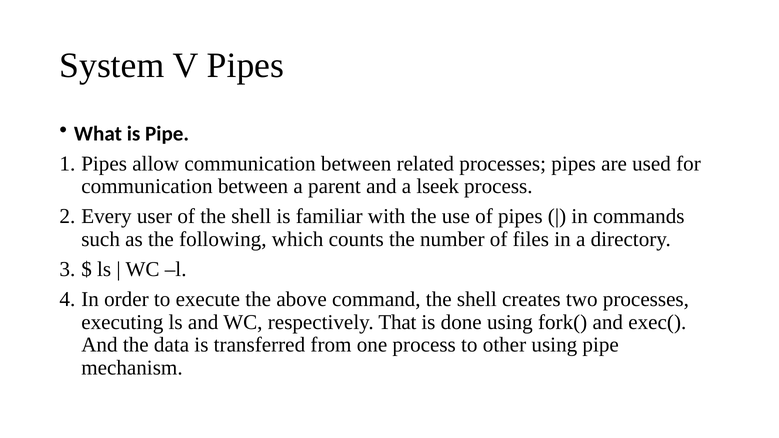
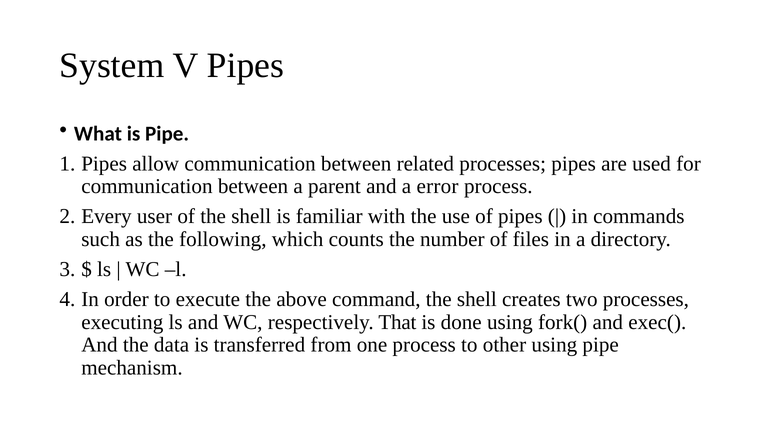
lseek: lseek -> error
